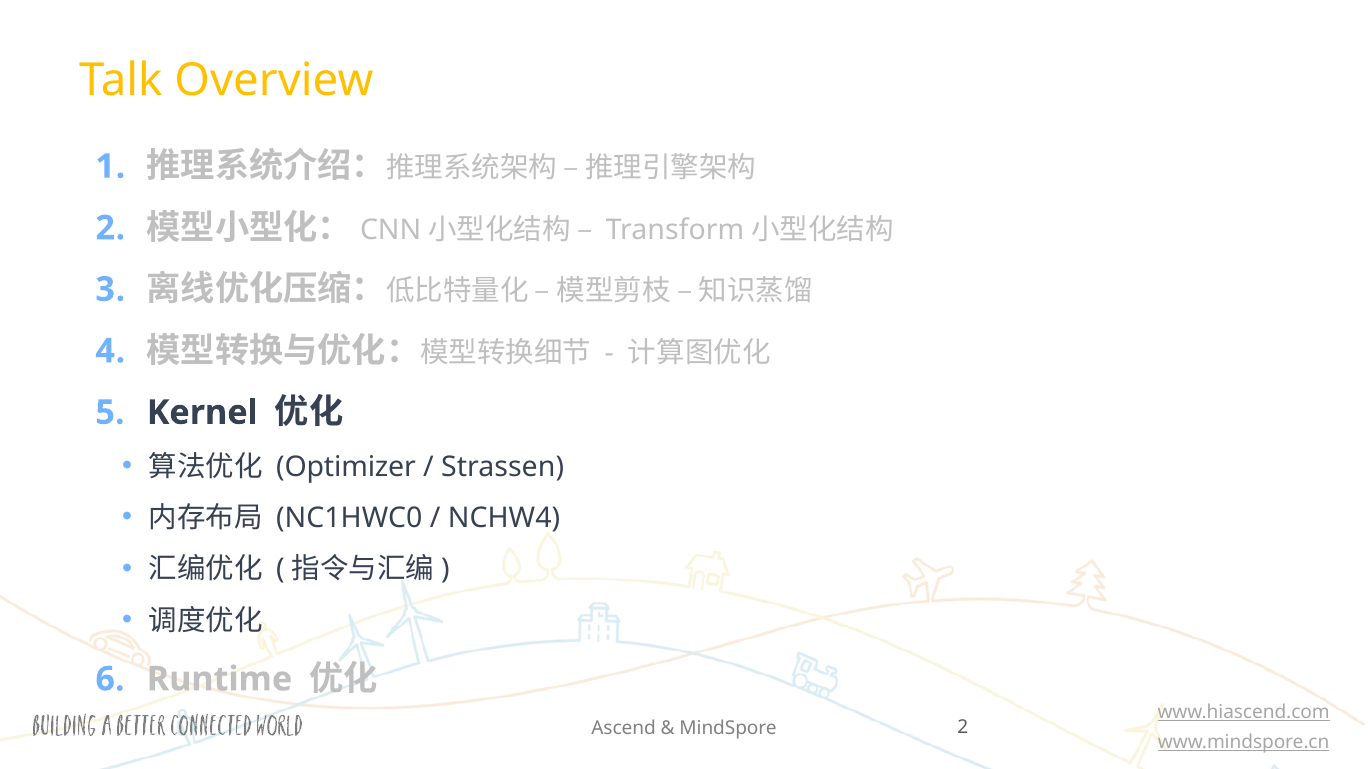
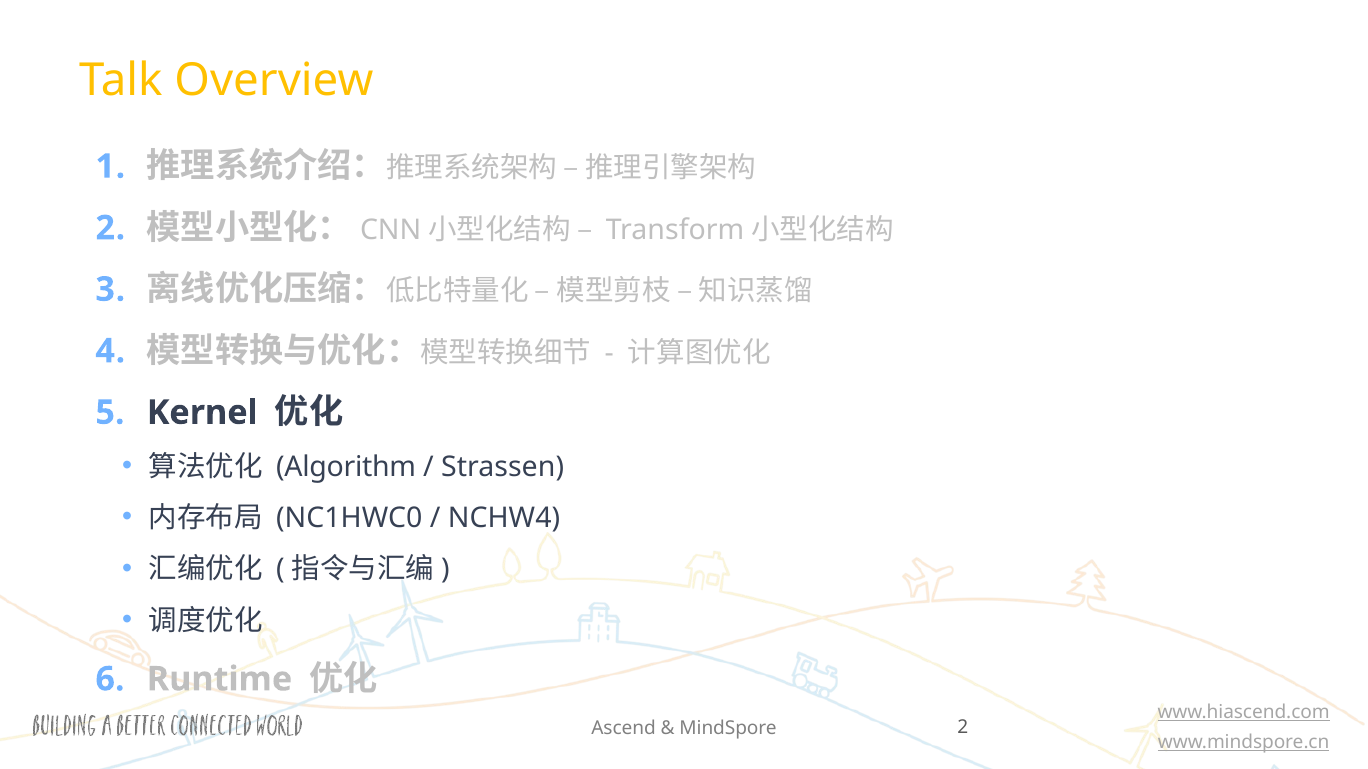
Optimizer: Optimizer -> Algorithm
